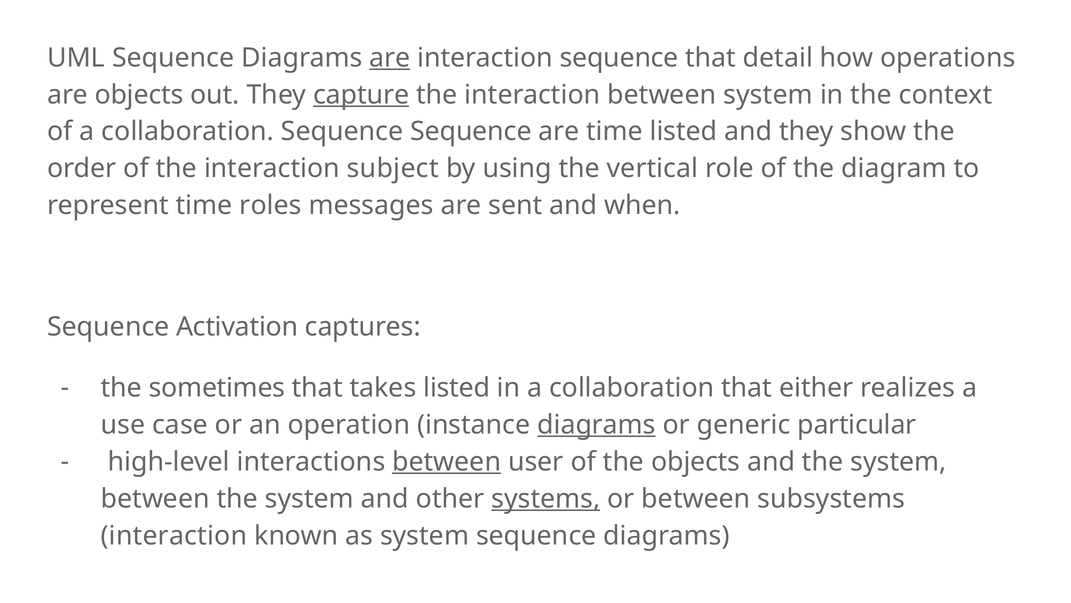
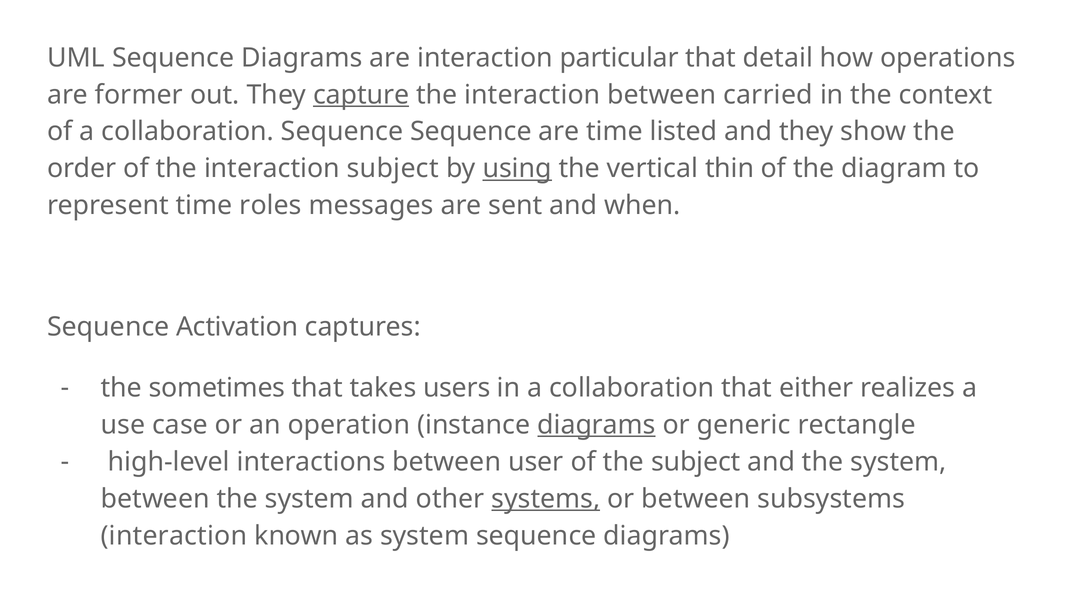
are at (390, 58) underline: present -> none
interaction sequence: sequence -> particular
are objects: objects -> former
between system: system -> carried
using underline: none -> present
role: role -> thin
takes listed: listed -> users
particular: particular -> rectangle
between at (447, 461) underline: present -> none
the objects: objects -> subject
